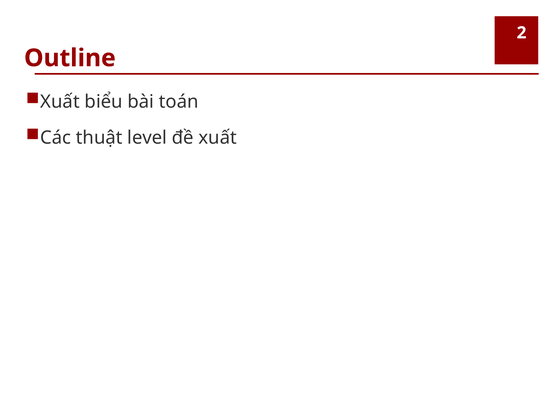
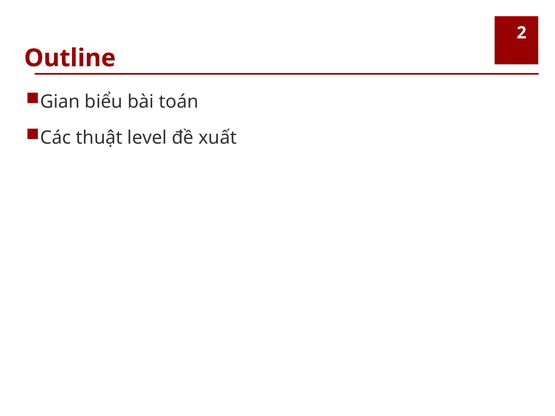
Xuất at (60, 102): Xuất -> Gian
